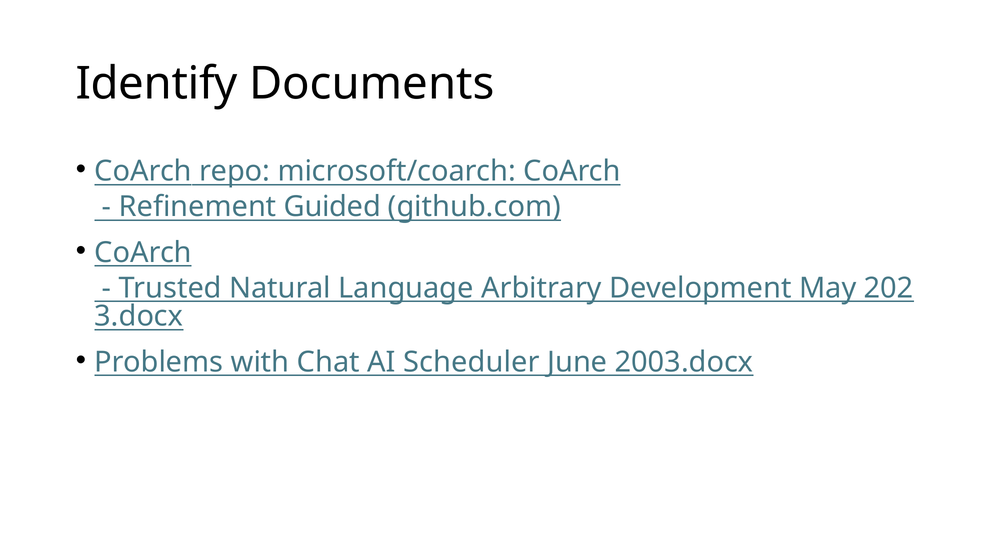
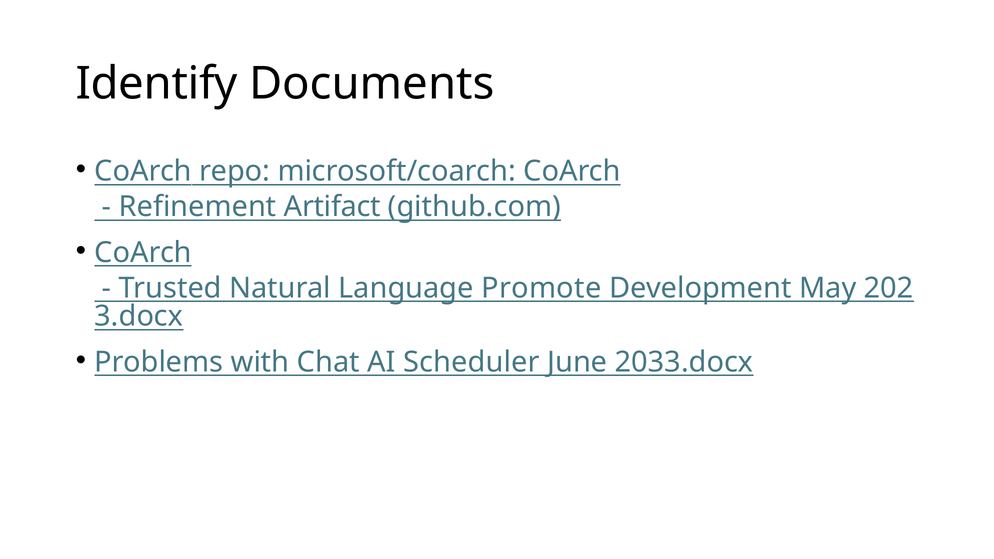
Guided: Guided -> Artifact
Arbitrary: Arbitrary -> Promote
2003.docx: 2003.docx -> 2033.docx
